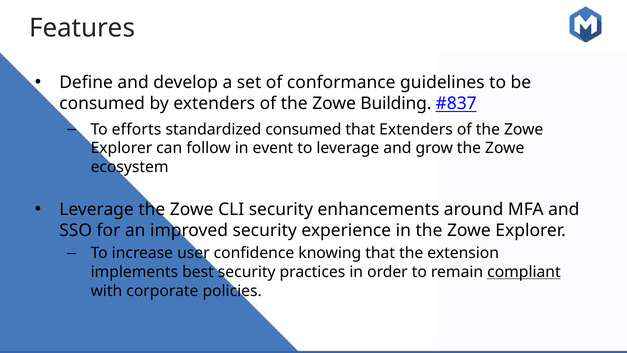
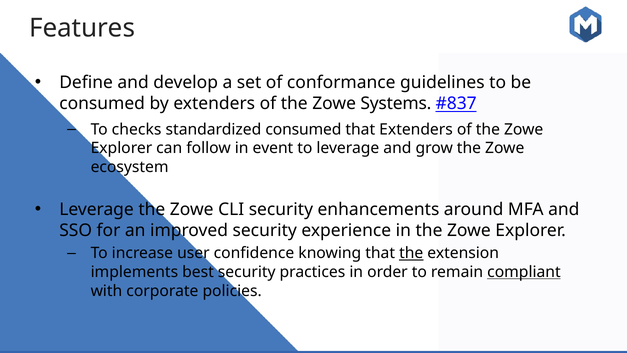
Building: Building -> Systems
efforts: efforts -> checks
the at (411, 253) underline: none -> present
